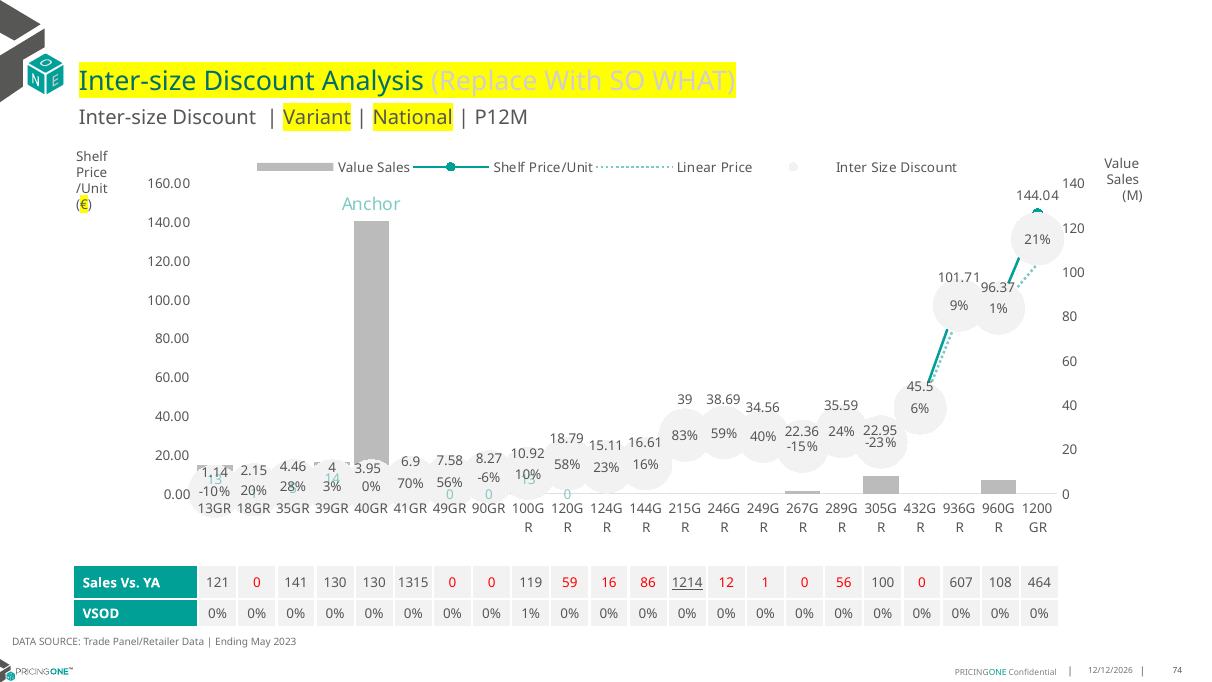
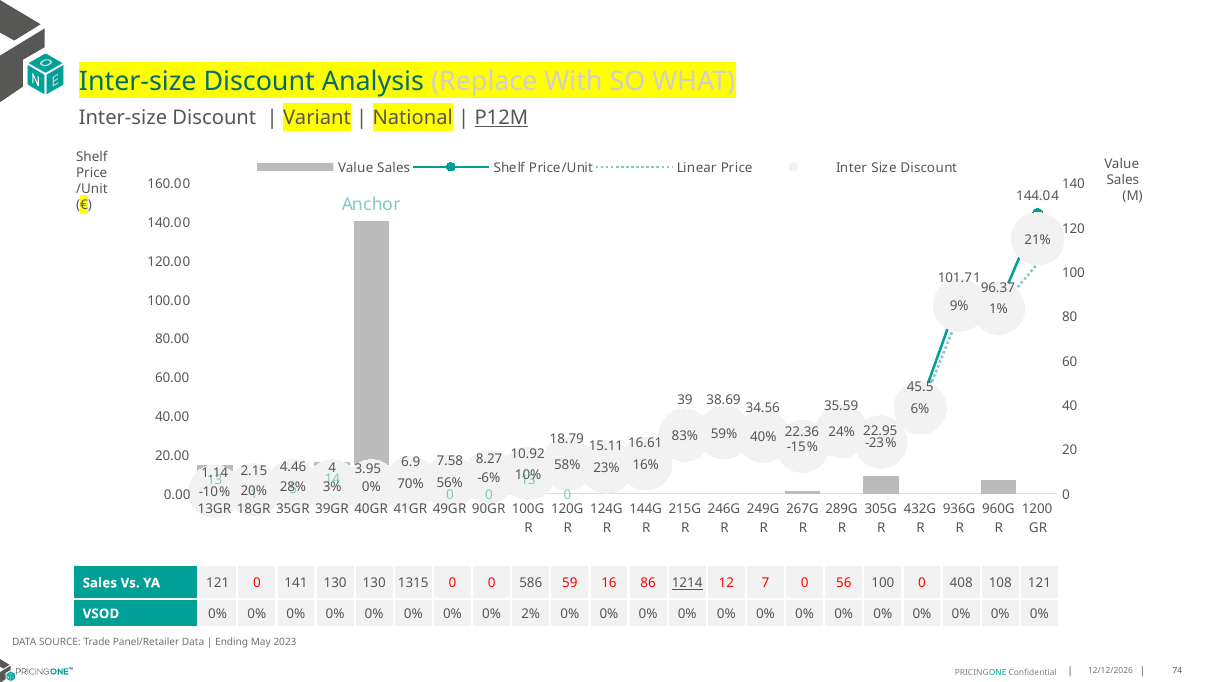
P12M underline: none -> present
119: 119 -> 586
12 1: 1 -> 7
607: 607 -> 408
108 464: 464 -> 121
0% 1%: 1% -> 2%
